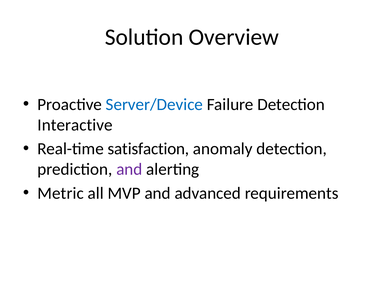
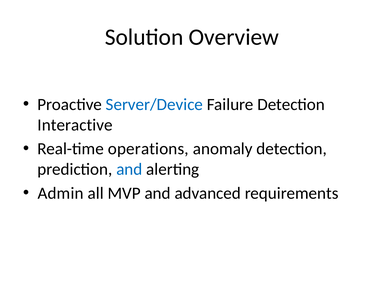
satisfaction: satisfaction -> operations
and at (129, 169) colour: purple -> blue
Metric: Metric -> Admin
